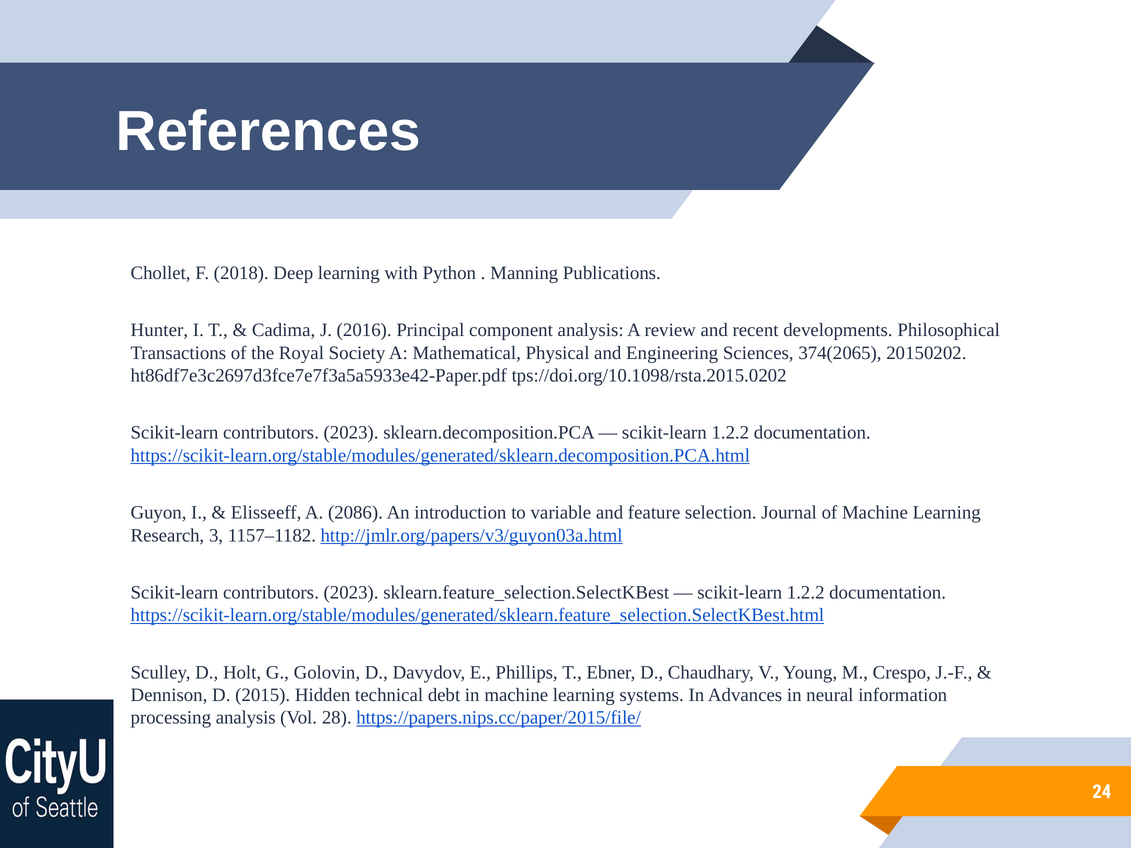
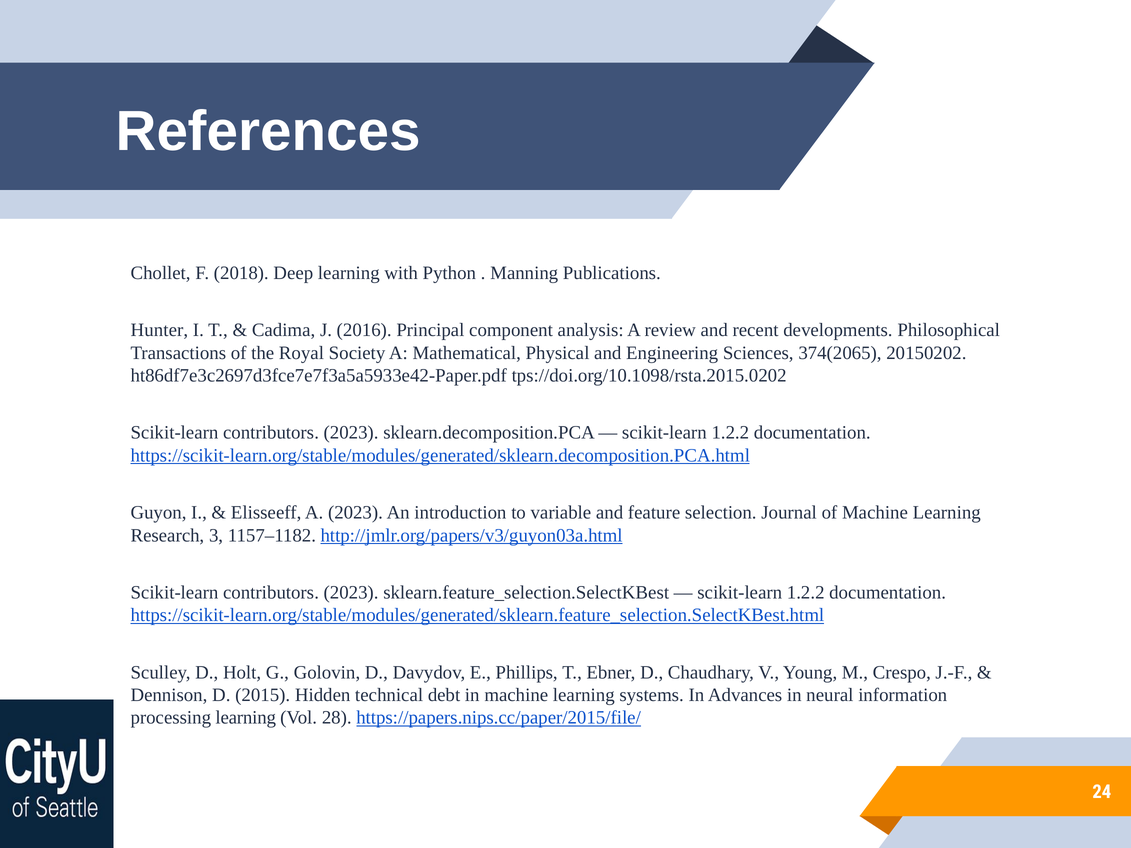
A 2086: 2086 -> 2023
processing analysis: analysis -> learning
